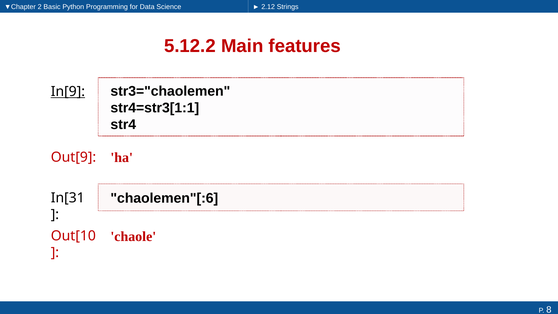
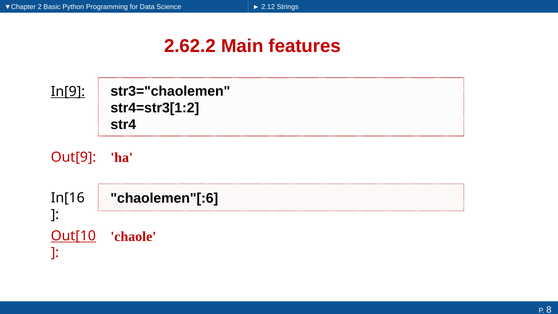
5.12.2: 5.12.2 -> 2.62.2
str4=str3[1:1: str4=str3[1:1 -> str4=str3[1:2
In[31: In[31 -> In[16
Out[10 underline: none -> present
